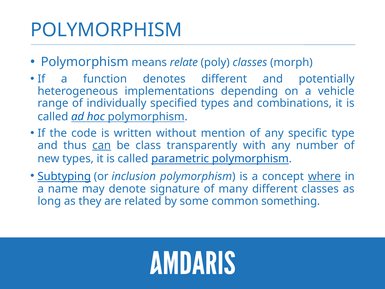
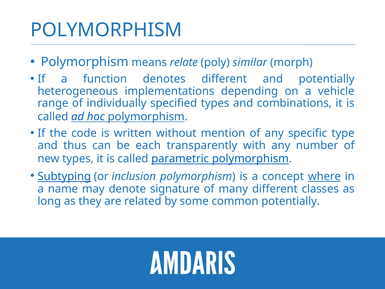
poly classes: classes -> similar
can underline: present -> none
class: class -> each
common something: something -> potentially
